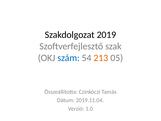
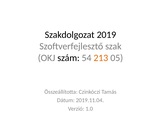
szám colour: blue -> black
